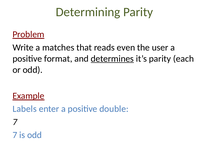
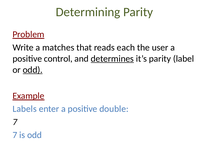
even: even -> each
format: format -> control
each: each -> label
odd at (33, 70) underline: none -> present
